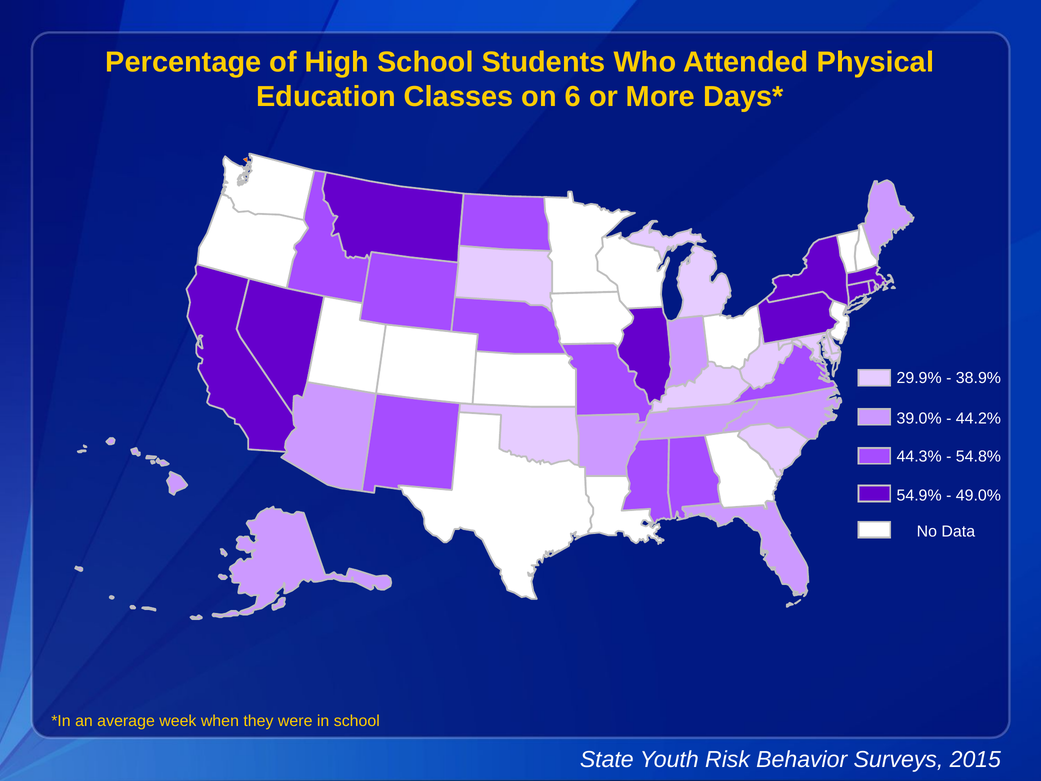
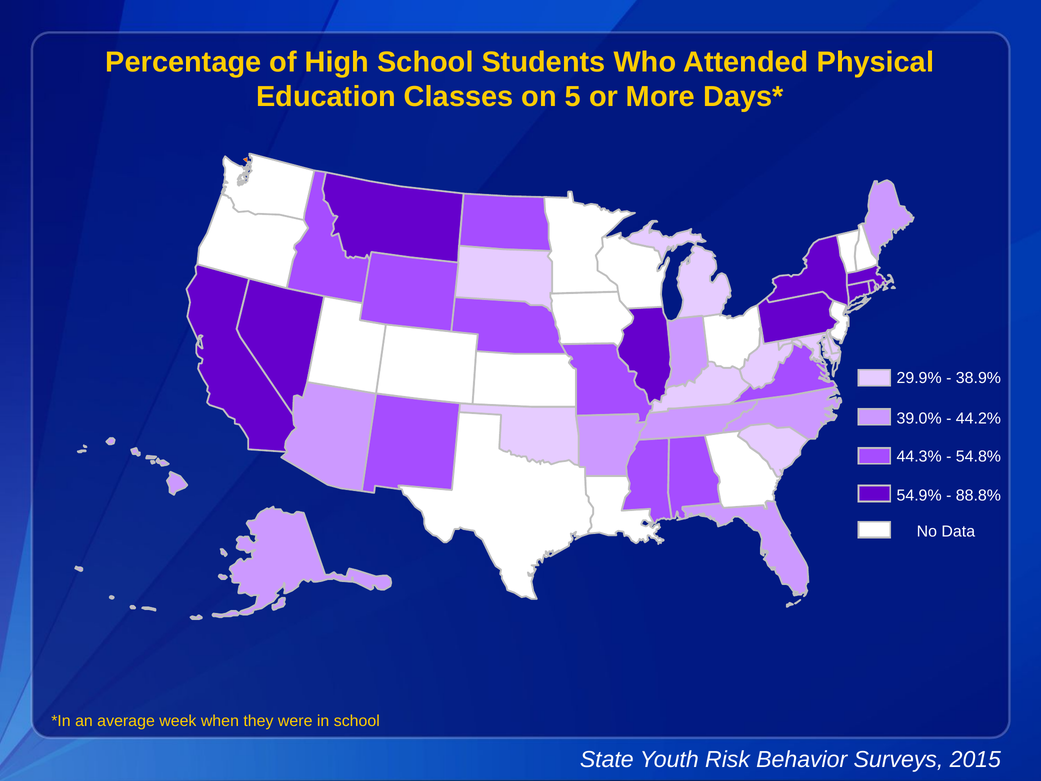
6: 6 -> 5
49.0%: 49.0% -> 88.8%
